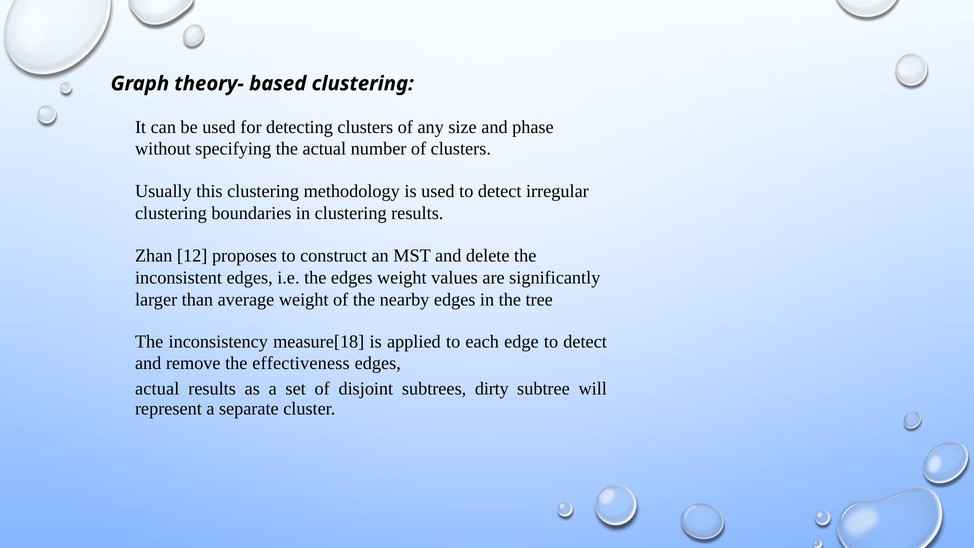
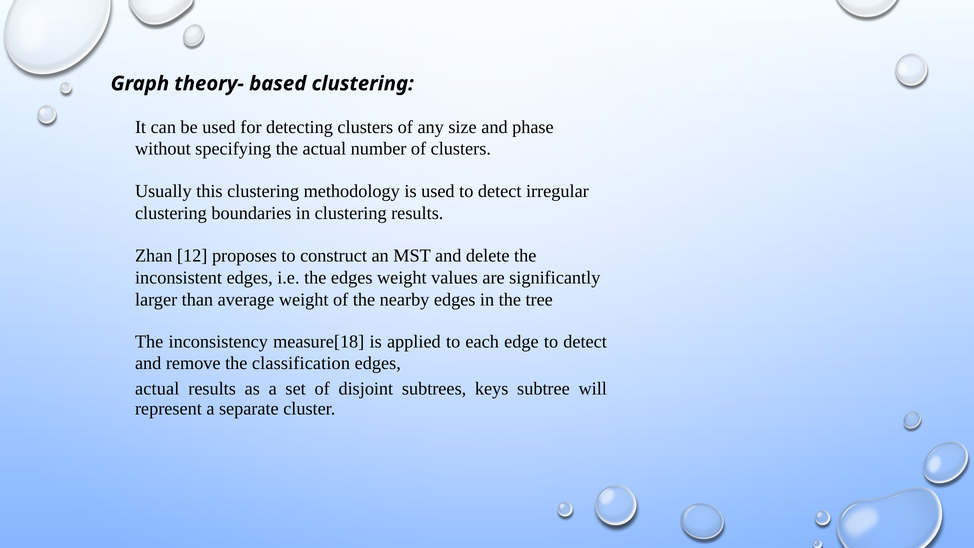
effectiveness: effectiveness -> classification
dirty: dirty -> keys
